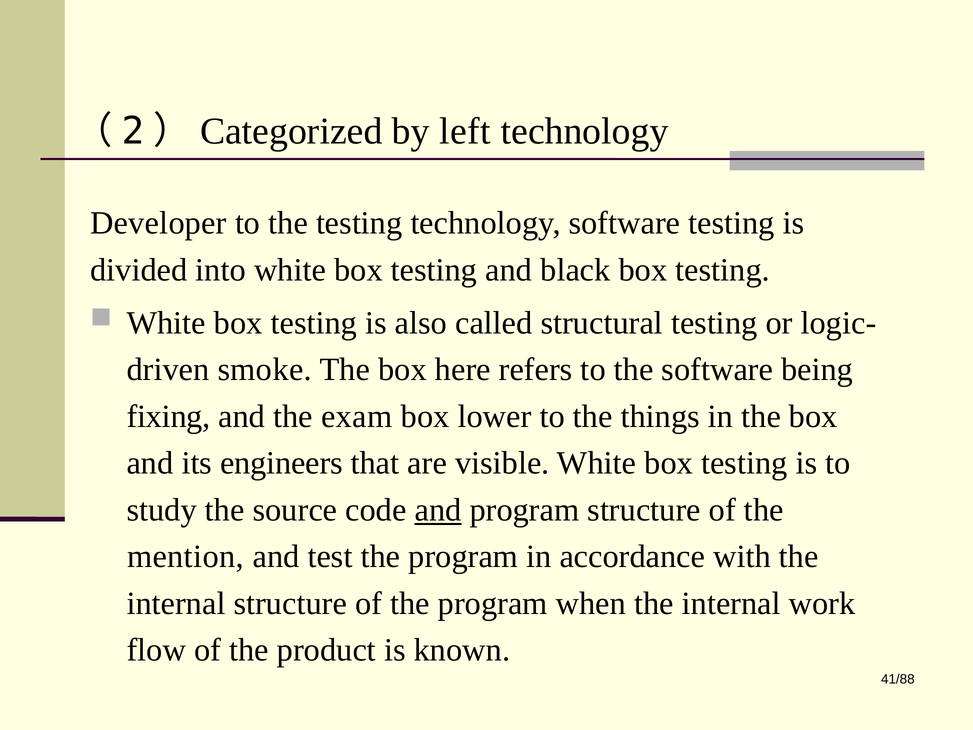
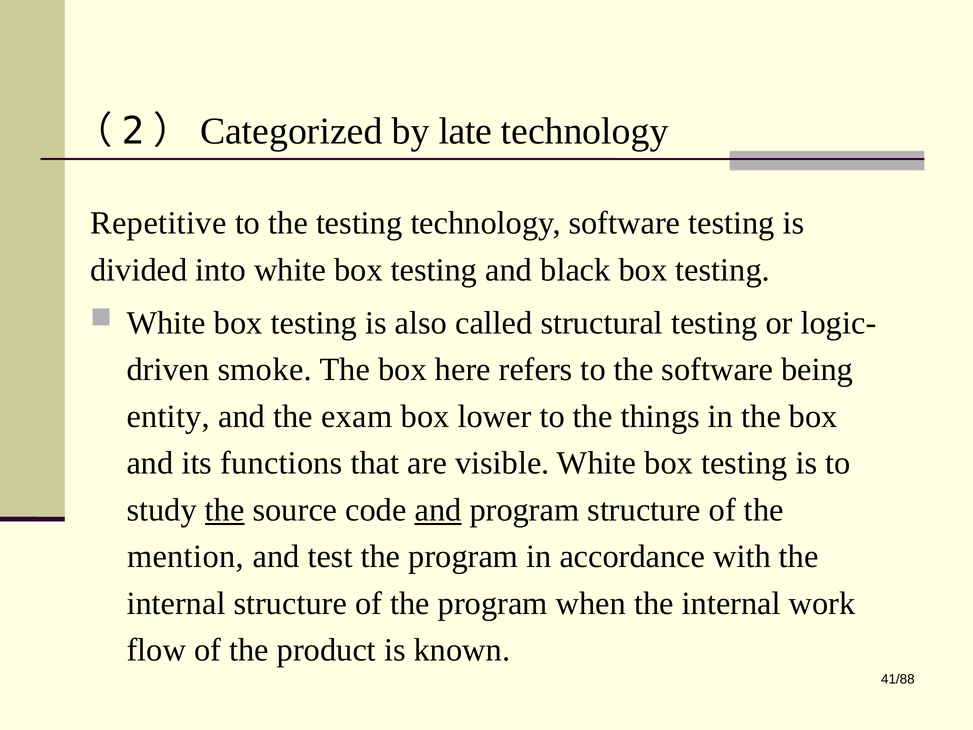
left: left -> late
Developer: Developer -> Repetitive
fixing: fixing -> entity
engineers: engineers -> functions
the at (225, 510) underline: none -> present
